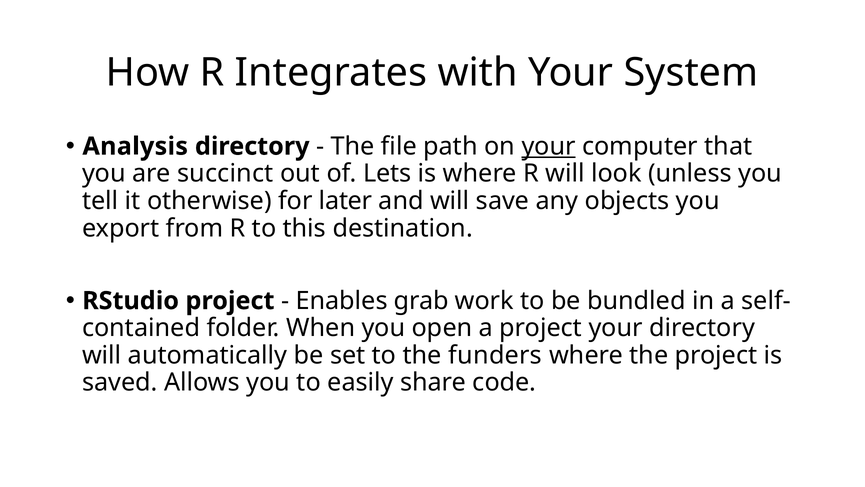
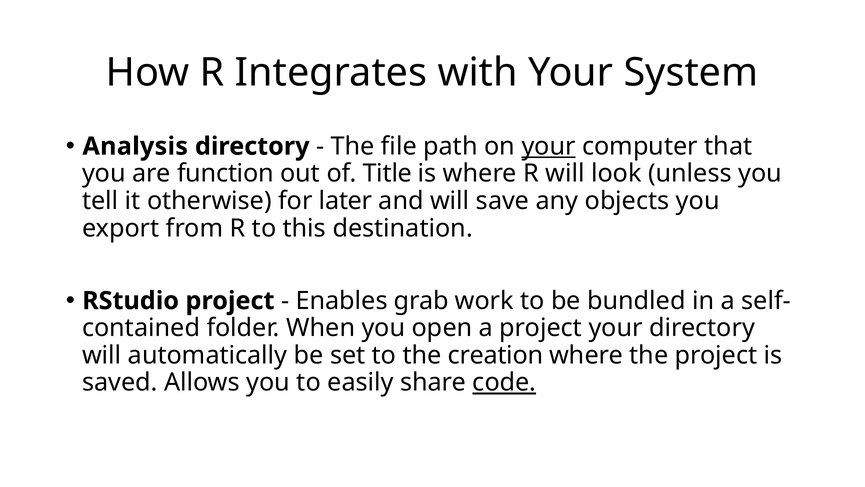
succinct: succinct -> function
Lets: Lets -> Title
funders: funders -> creation
code underline: none -> present
